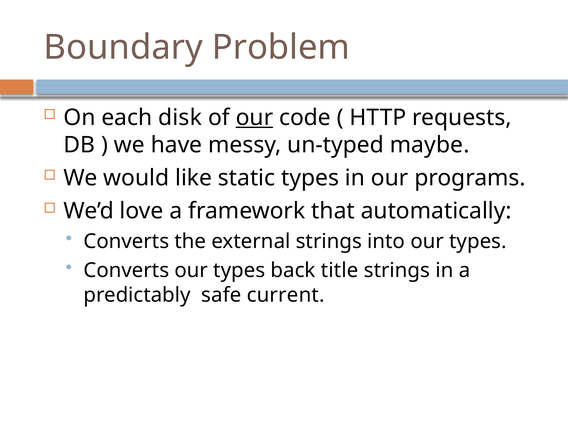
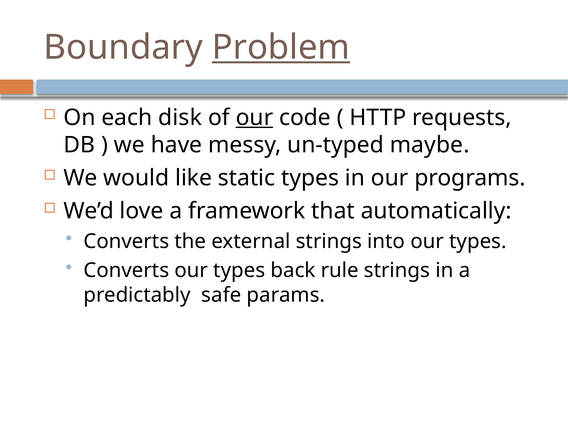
Problem underline: none -> present
title: title -> rule
current: current -> params
